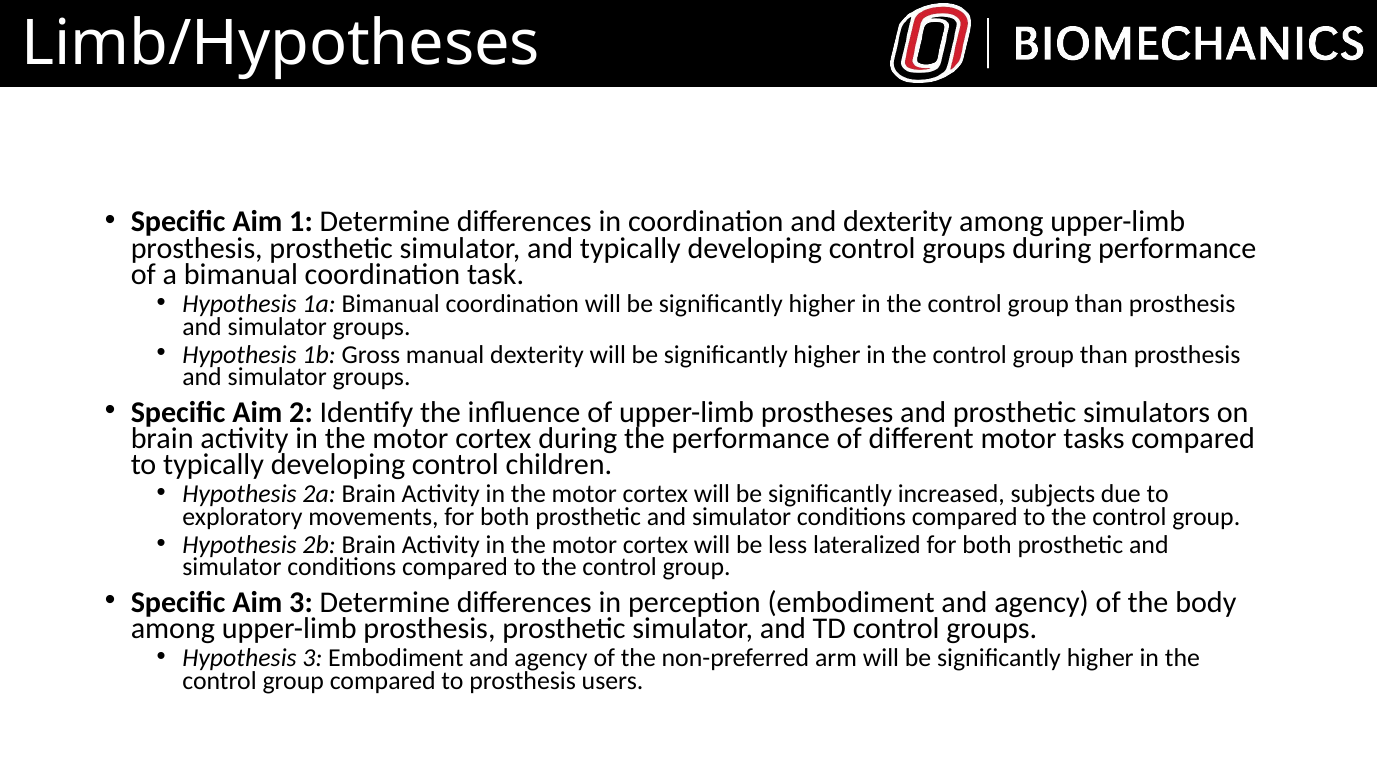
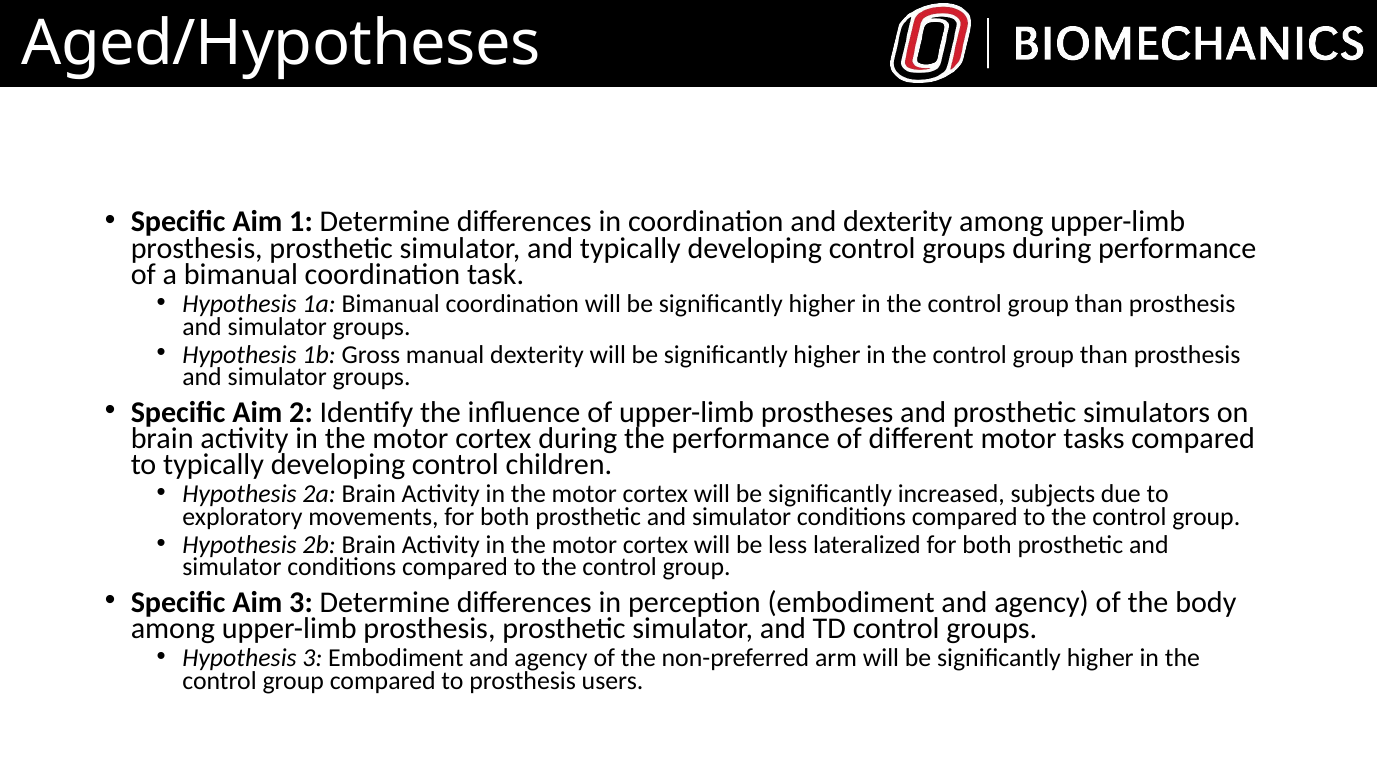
Limb/Hypotheses: Limb/Hypotheses -> Aged/Hypotheses
